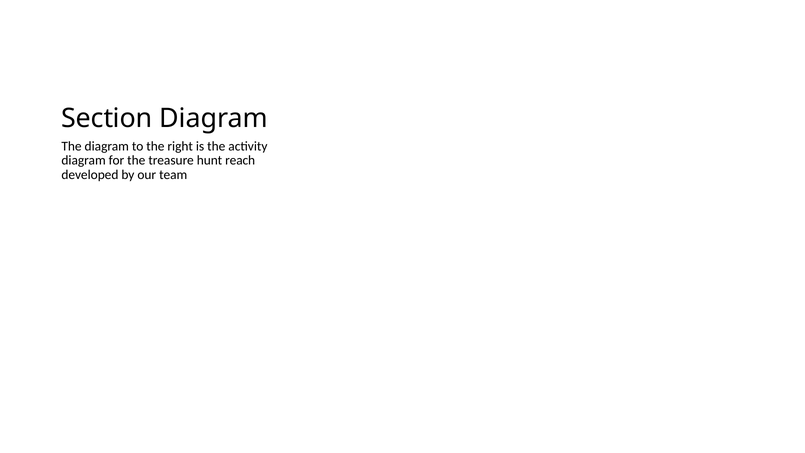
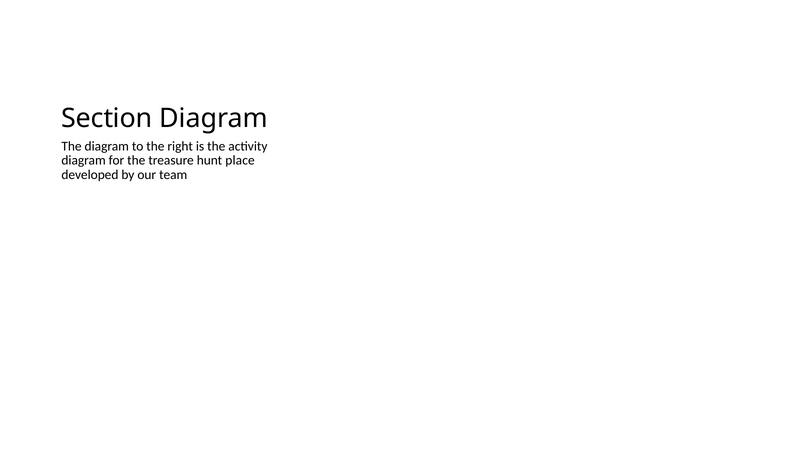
reach: reach -> place
